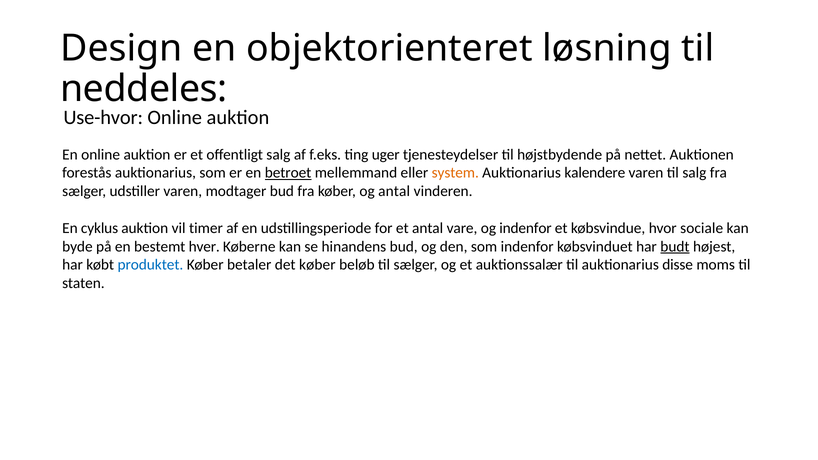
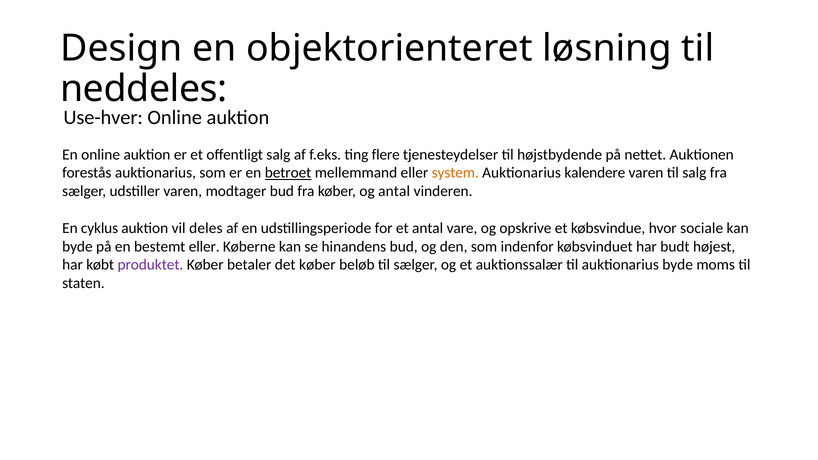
Use-hvor: Use-hvor -> Use-hver
uger: uger -> flere
timer: timer -> deles
og indenfor: indenfor -> opskrive
bestemt hver: hver -> eller
budt underline: present -> none
produktet colour: blue -> purple
auktionarius disse: disse -> byde
